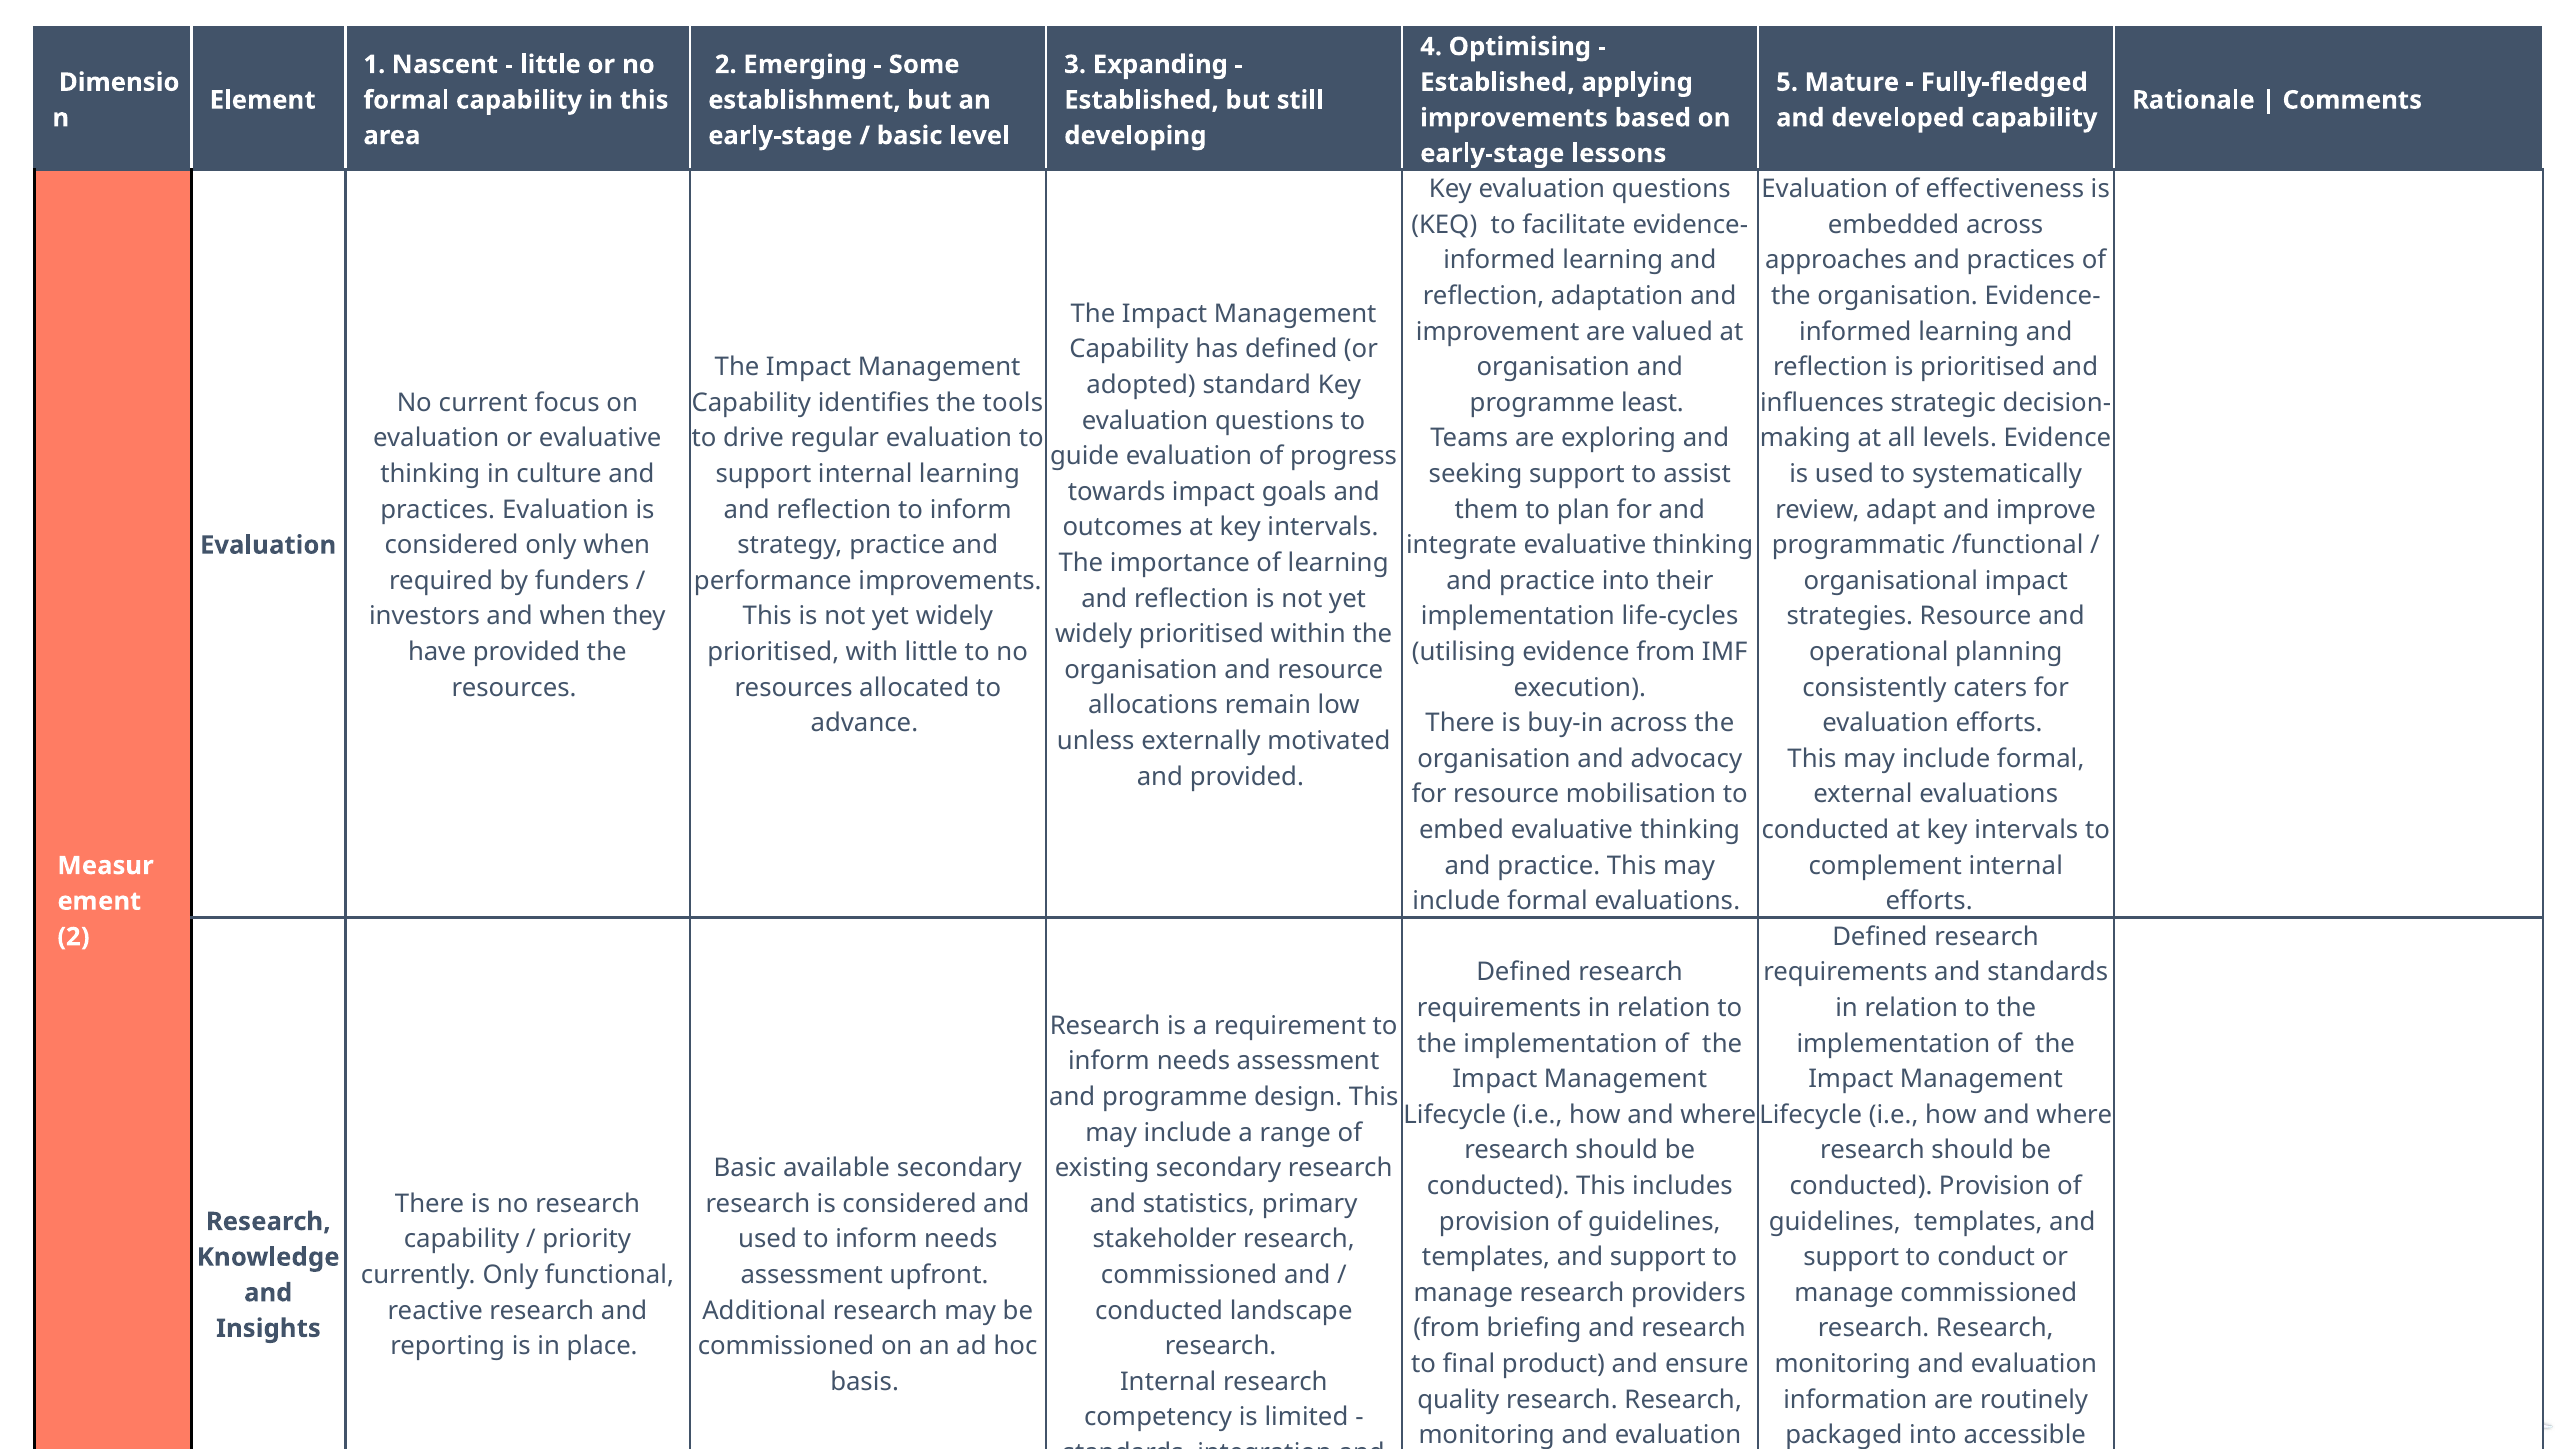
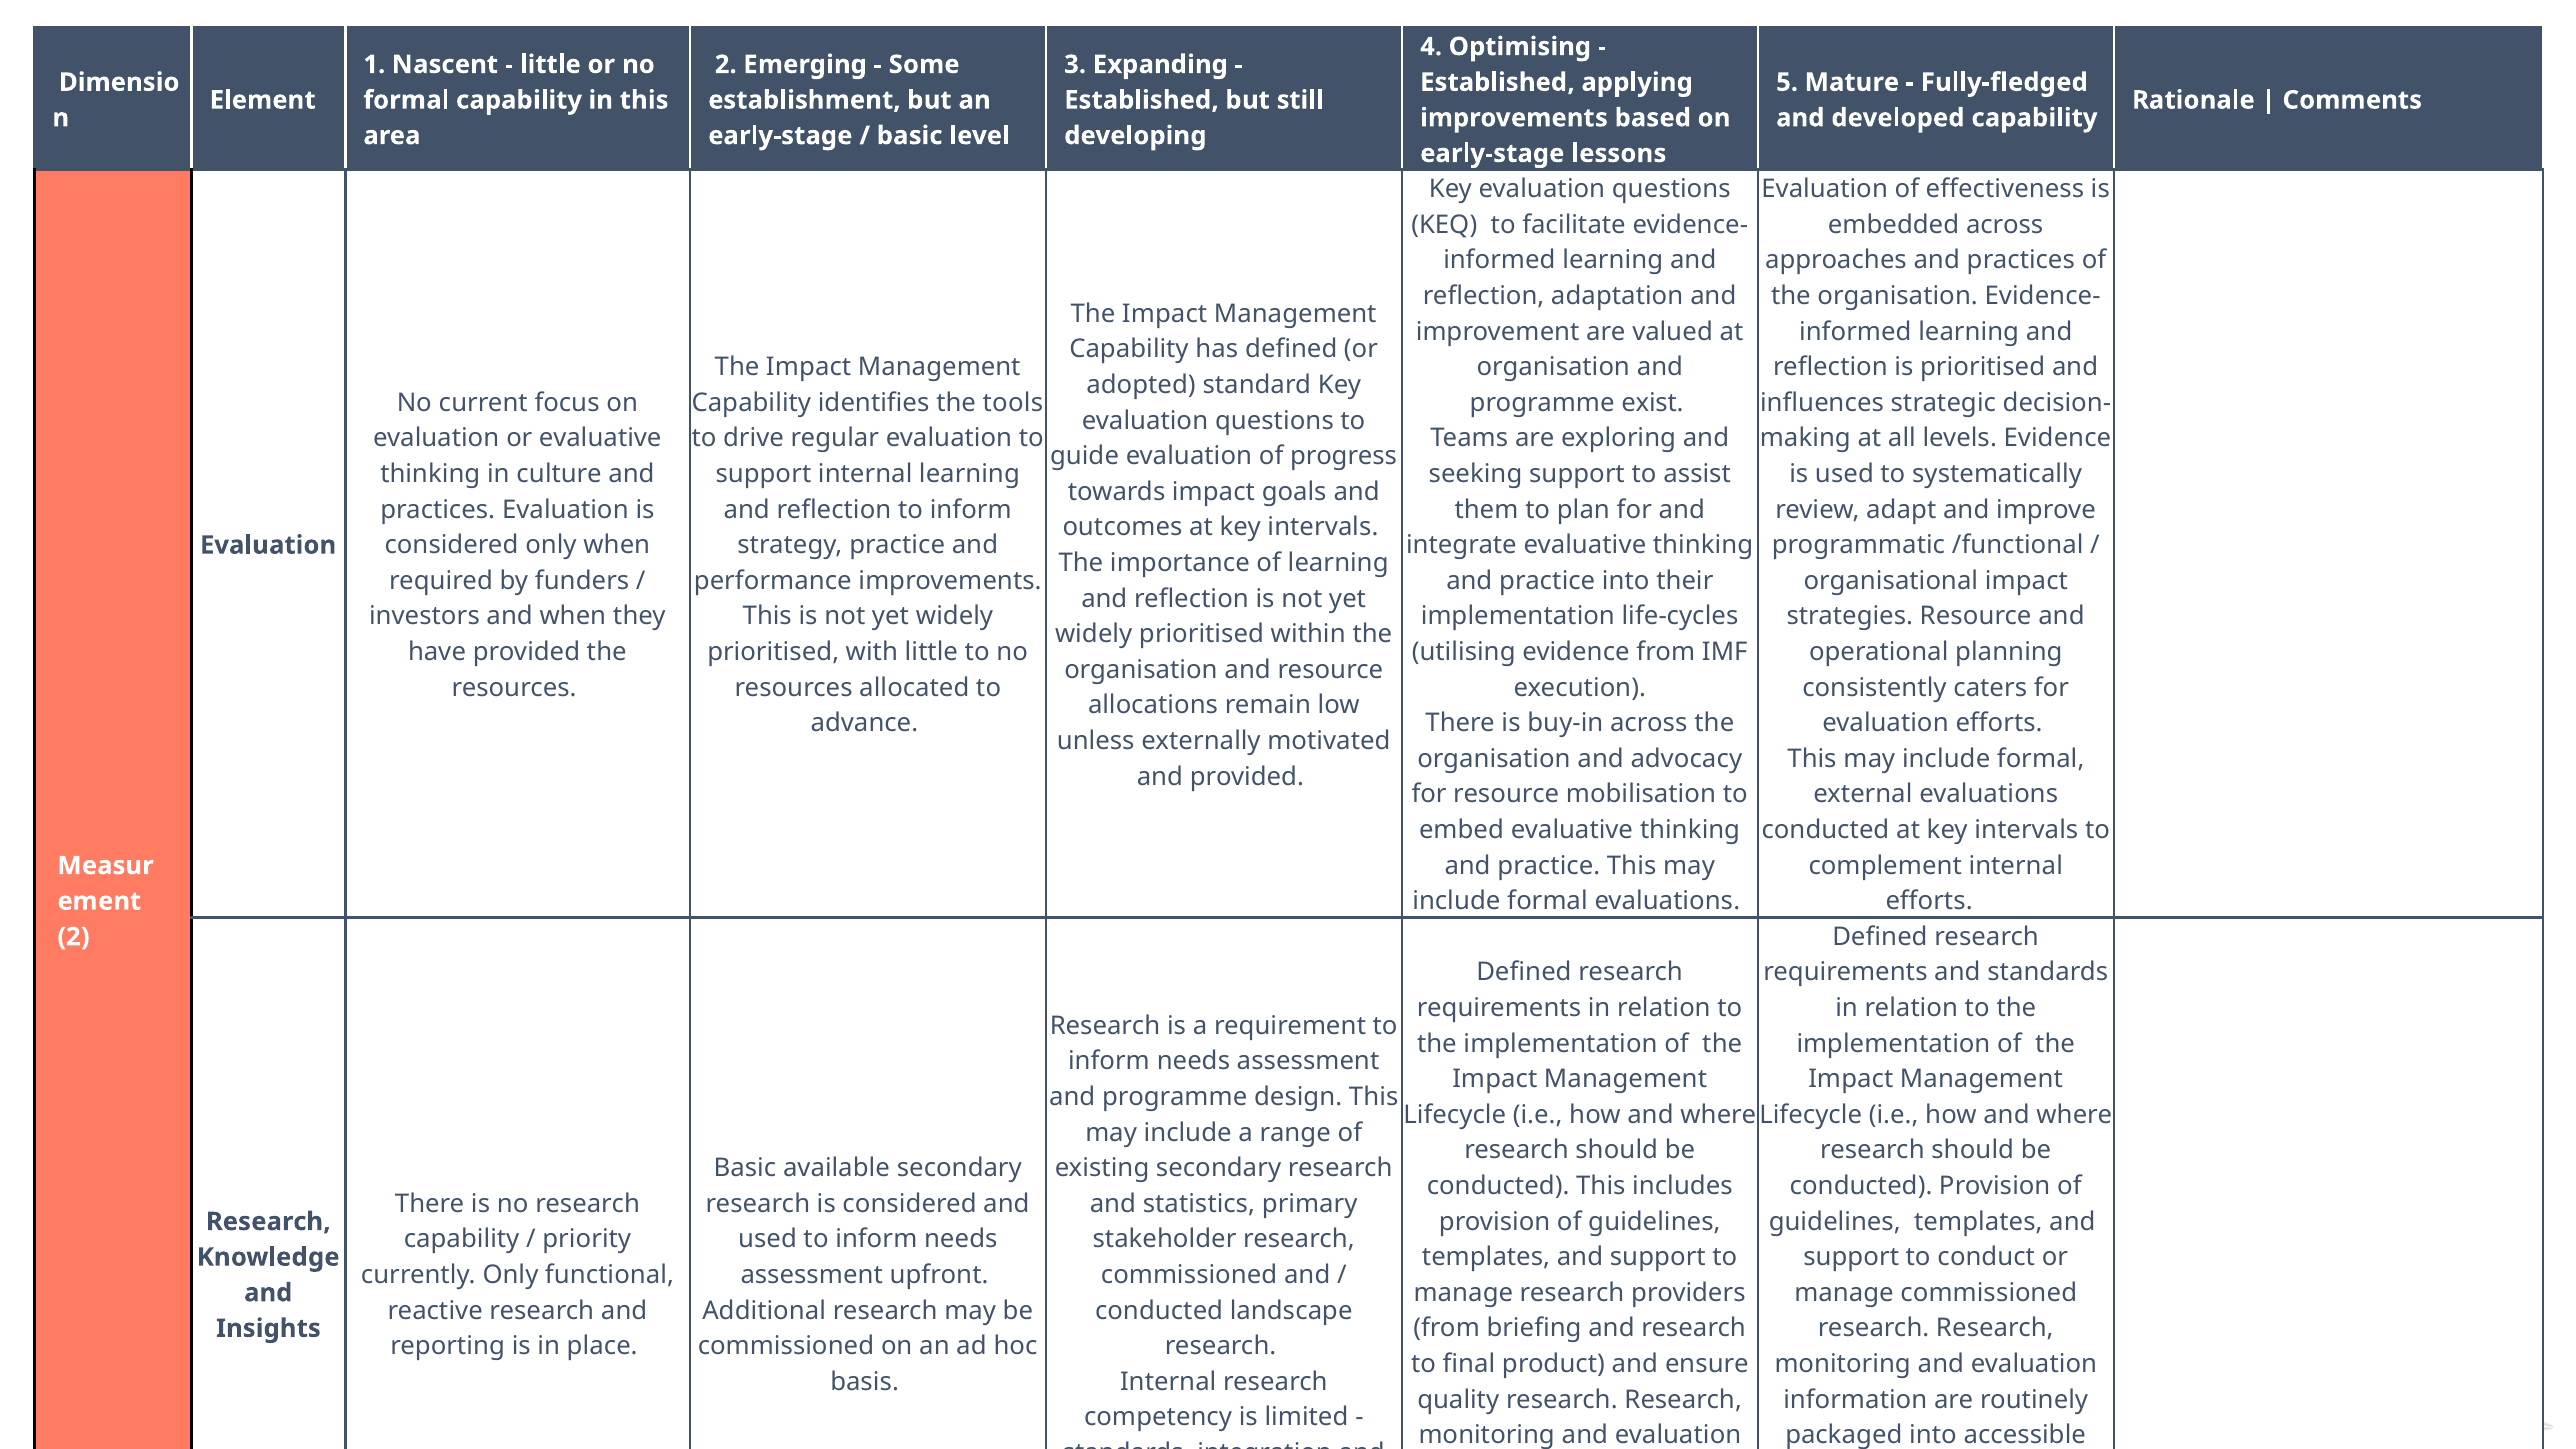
least: least -> exist
